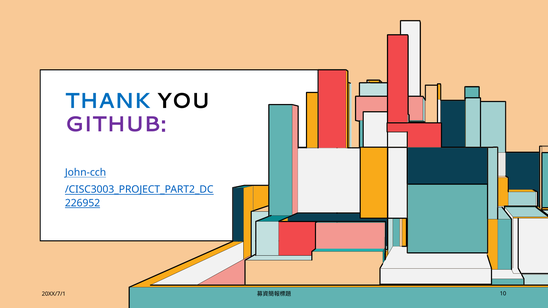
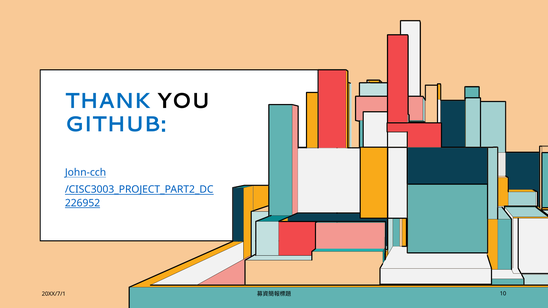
GITHUB colour: purple -> blue
